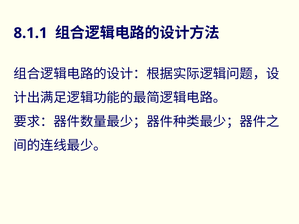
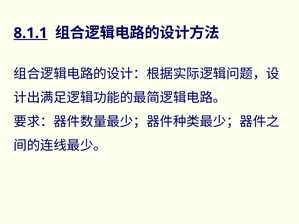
8.1.1 underline: none -> present
